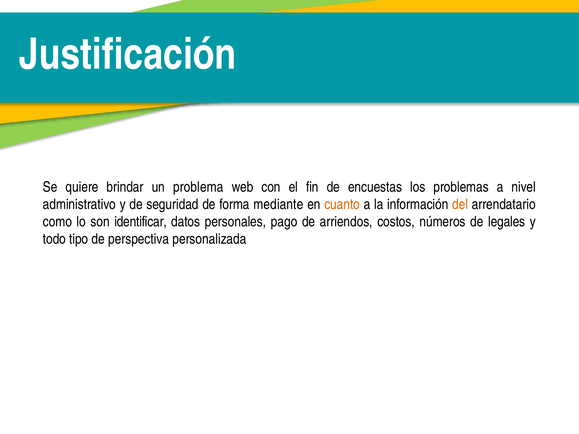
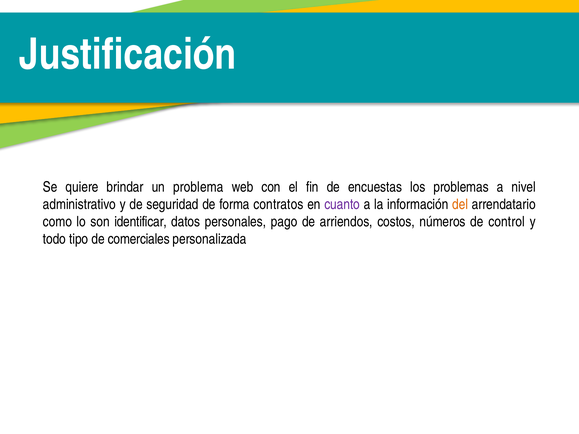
mediante: mediante -> contratos
cuanto colour: orange -> purple
legales: legales -> control
perspectiva: perspectiva -> comerciales
